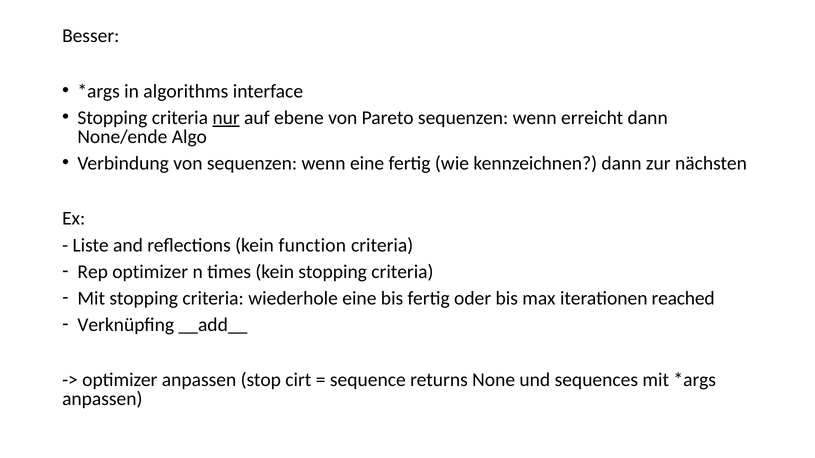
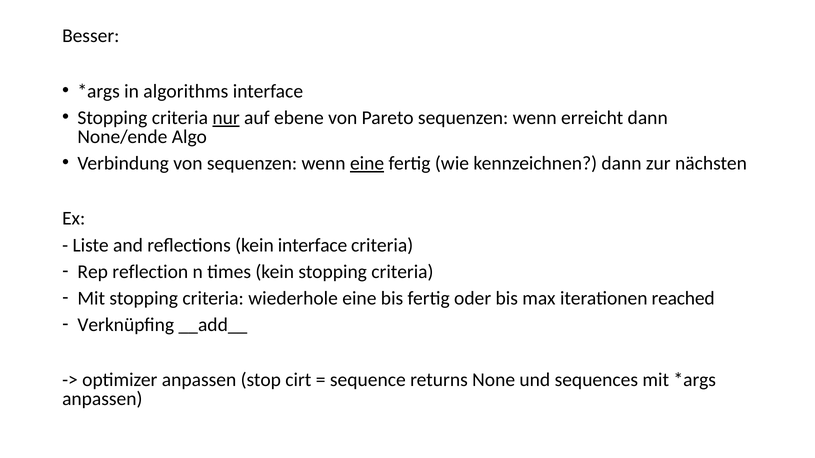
eine at (367, 163) underline: none -> present
kein function: function -> interface
Rep optimizer: optimizer -> reflection
